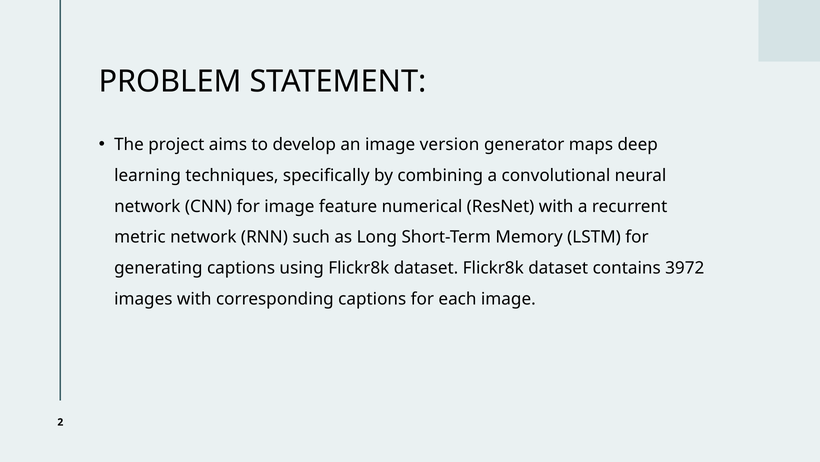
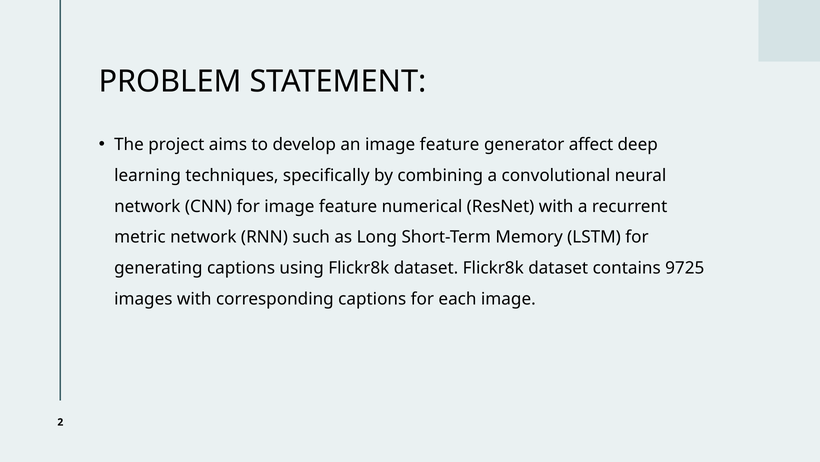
an image version: version -> feature
maps: maps -> affect
3972: 3972 -> 9725
